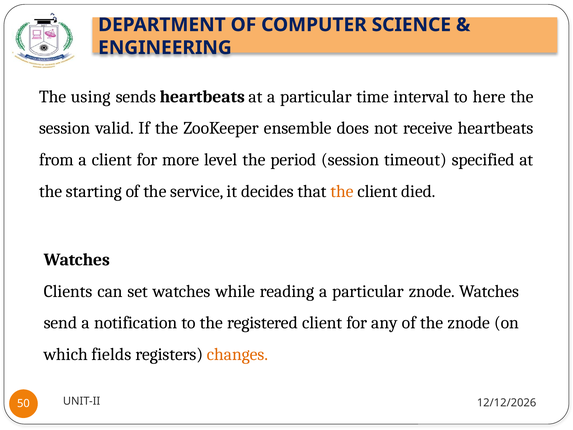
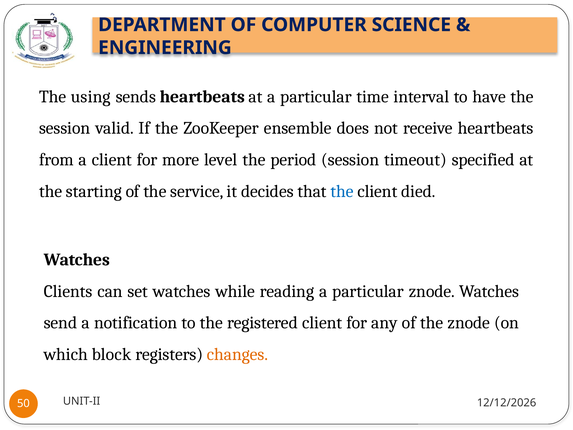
here: here -> have
the at (342, 191) colour: orange -> blue
fields: fields -> block
